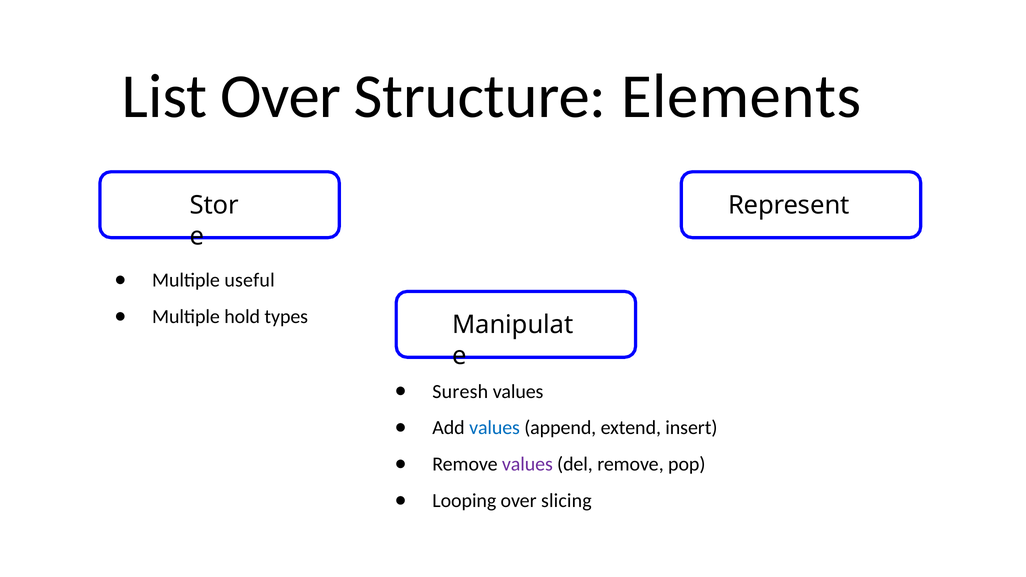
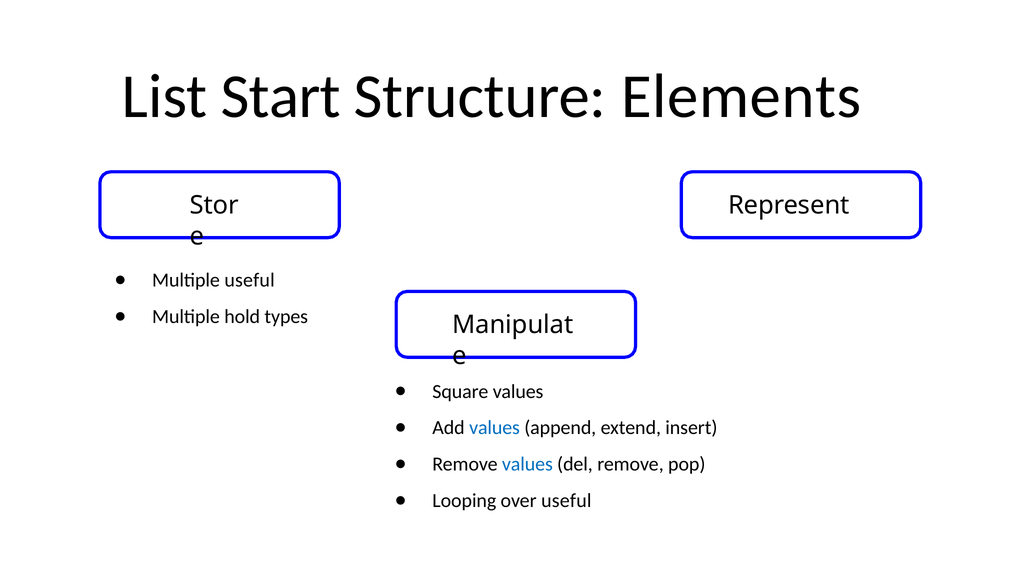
List Over: Over -> Start
Suresh: Suresh -> Square
values at (527, 464) colour: purple -> blue
over slicing: slicing -> useful
